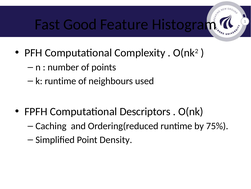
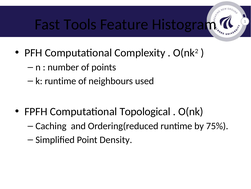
Good: Good -> Tools
Descriptors: Descriptors -> Topological
